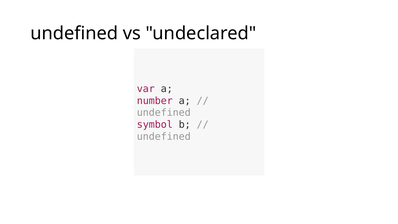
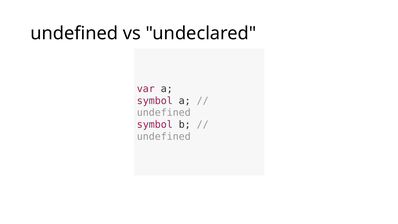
number at (155, 101): number -> symbol
